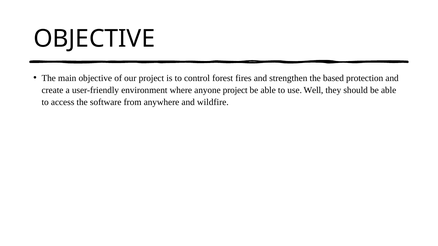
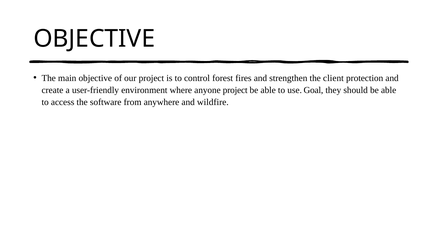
based: based -> client
Well: Well -> Goal
